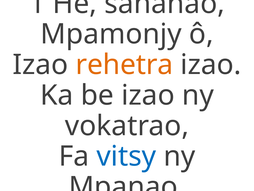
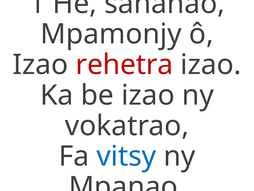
rehetra colour: orange -> red
